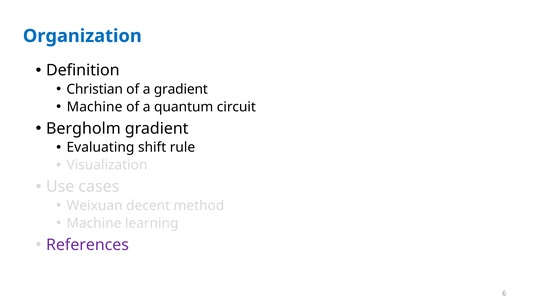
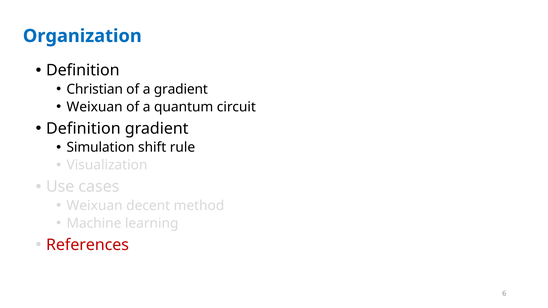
Machine at (95, 107): Machine -> Weixuan
Bergholm at (83, 129): Bergholm -> Definition
Evaluating: Evaluating -> Simulation
References colour: purple -> red
